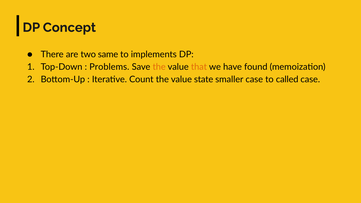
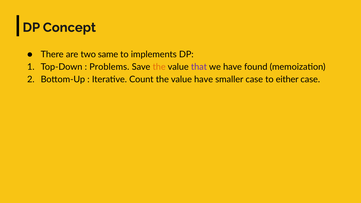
that colour: orange -> purple
value state: state -> have
called: called -> either
